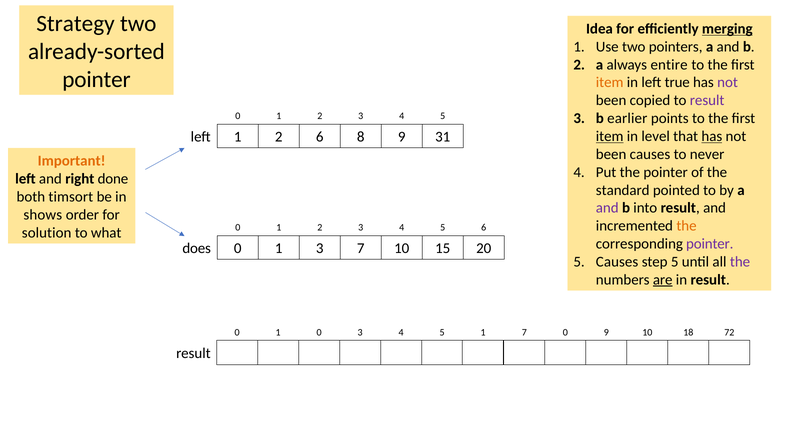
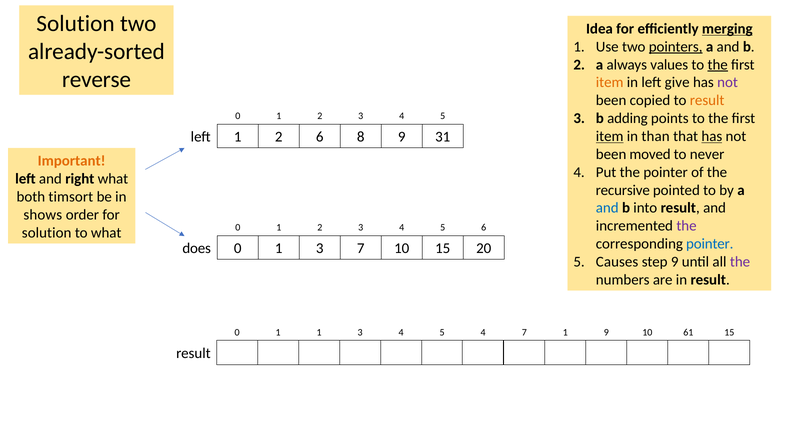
Strategy at (76, 24): Strategy -> Solution
pointers underline: none -> present
entire: entire -> values
the at (718, 65) underline: none -> present
pointer at (96, 80): pointer -> reverse
true: true -> give
result at (707, 101) colour: purple -> orange
earlier: earlier -> adding
level: level -> than
been causes: causes -> moved
right done: done -> what
standard: standard -> recursive
and at (607, 208) colour: purple -> blue
the at (687, 226) colour: orange -> purple
pointer at (710, 244) colour: purple -> blue
step 5: 5 -> 9
are underline: present -> none
0 at (319, 333): 0 -> 1
4 1: 1 -> 4
7 0: 0 -> 1
18: 18 -> 61
9 72: 72 -> 15
